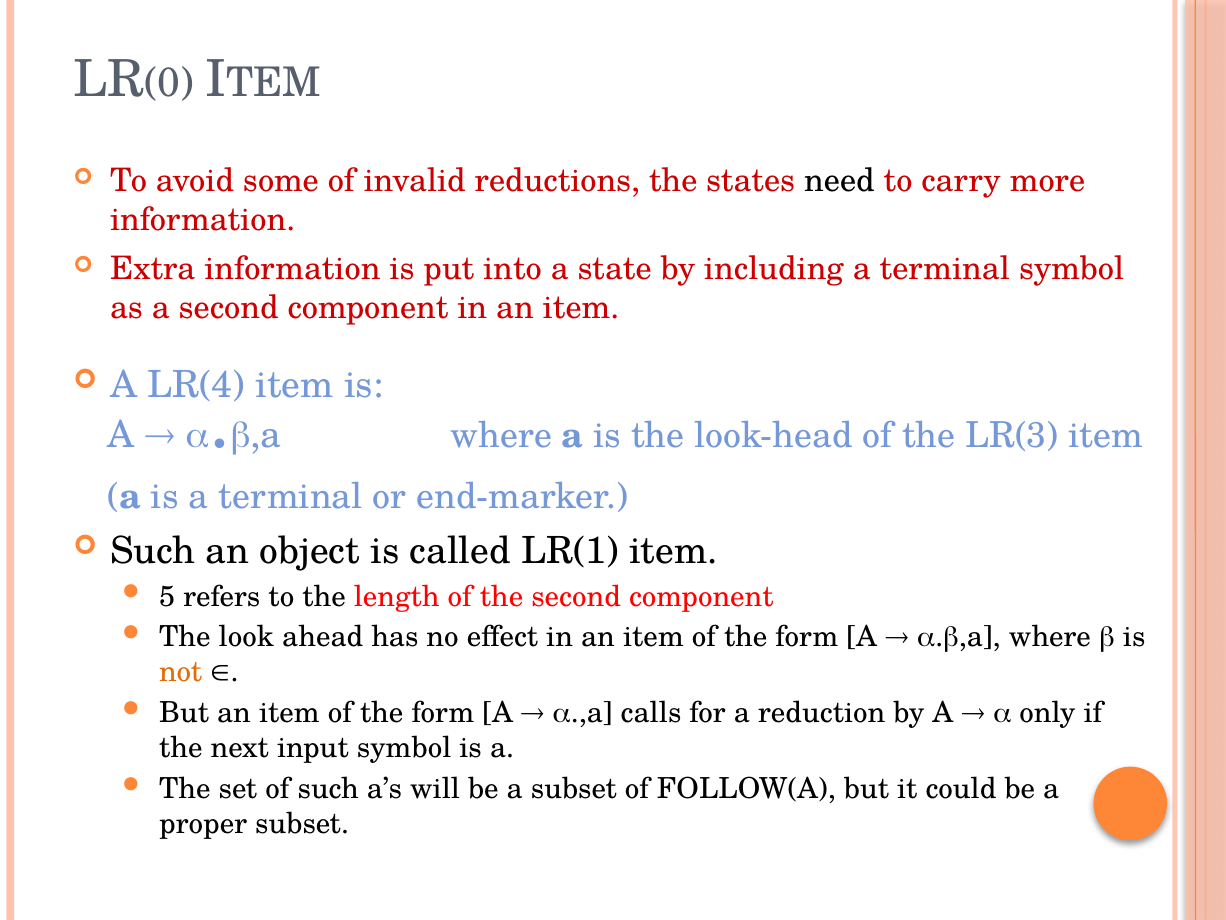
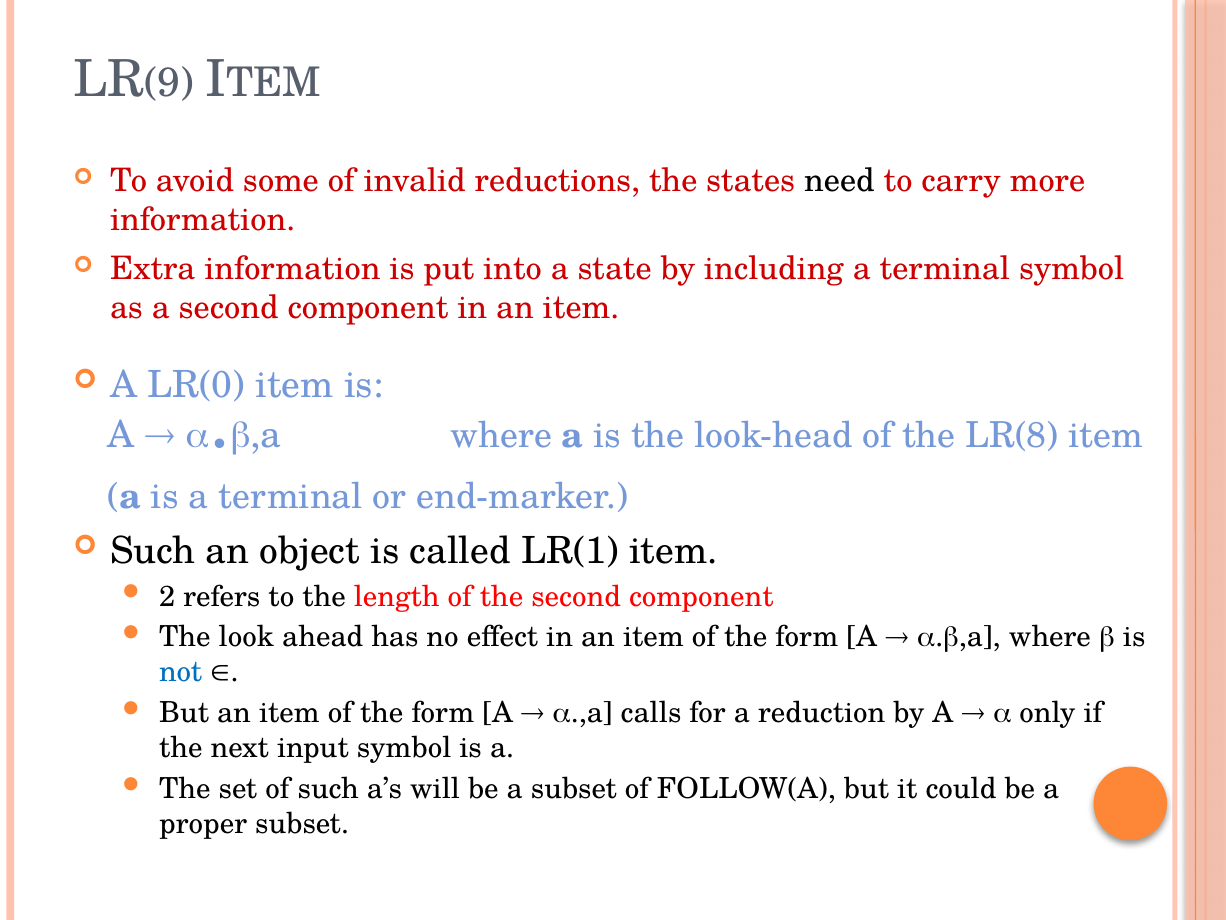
0: 0 -> 9
LR(4: LR(4 -> LR(0
LR(3: LR(3 -> LR(8
5: 5 -> 2
not colour: orange -> blue
